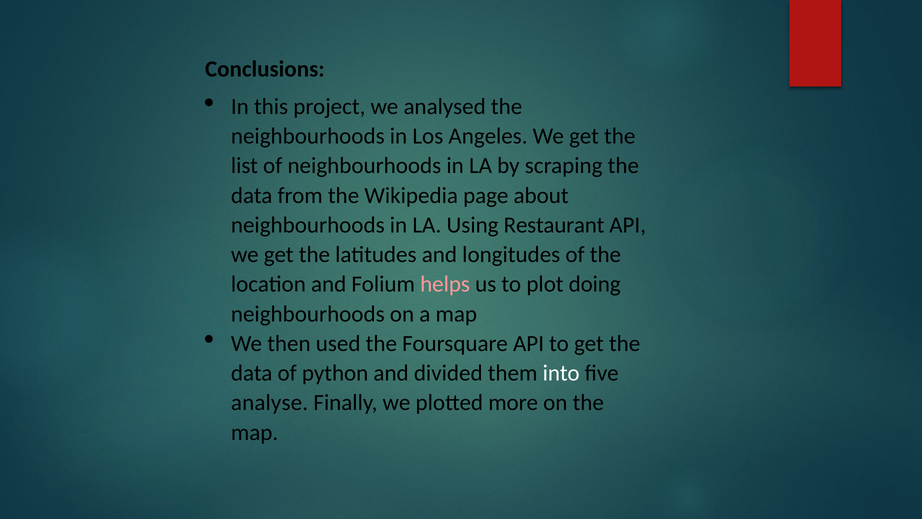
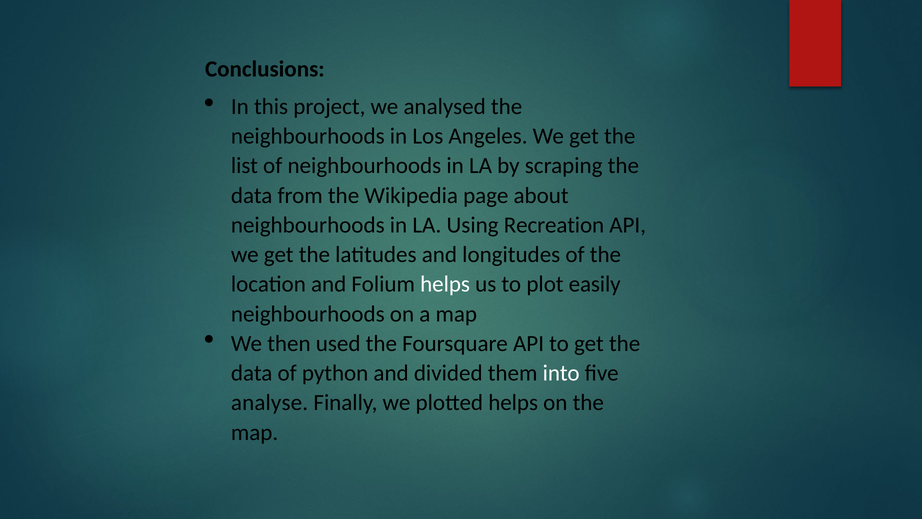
Restaurant: Restaurant -> Recreation
helps at (445, 284) colour: pink -> white
doing: doing -> easily
plotted more: more -> helps
